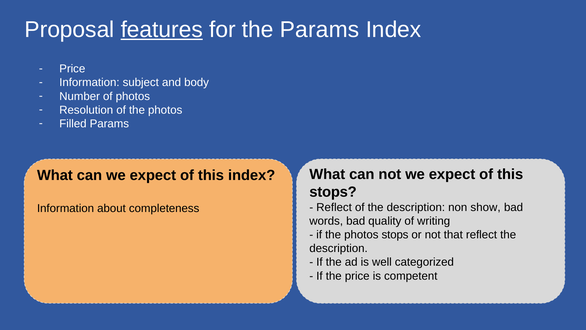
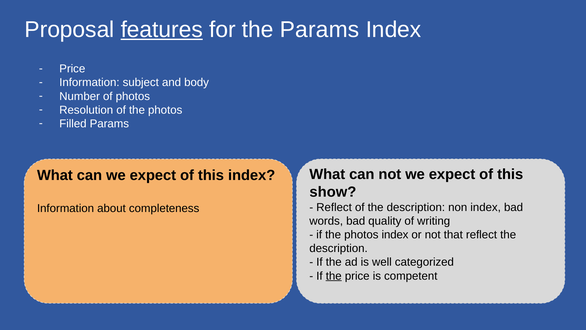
stops at (333, 192): stops -> show
non show: show -> index
photos stops: stops -> index
the at (334, 276) underline: none -> present
